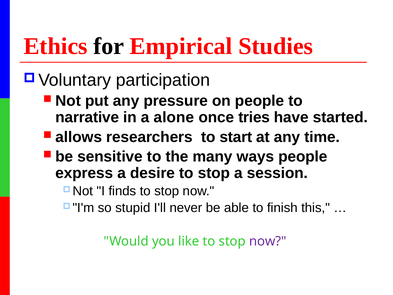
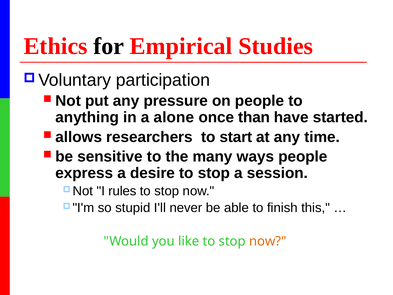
narrative: narrative -> anything
tries: tries -> than
finds: finds -> rules
now at (268, 241) colour: purple -> orange
